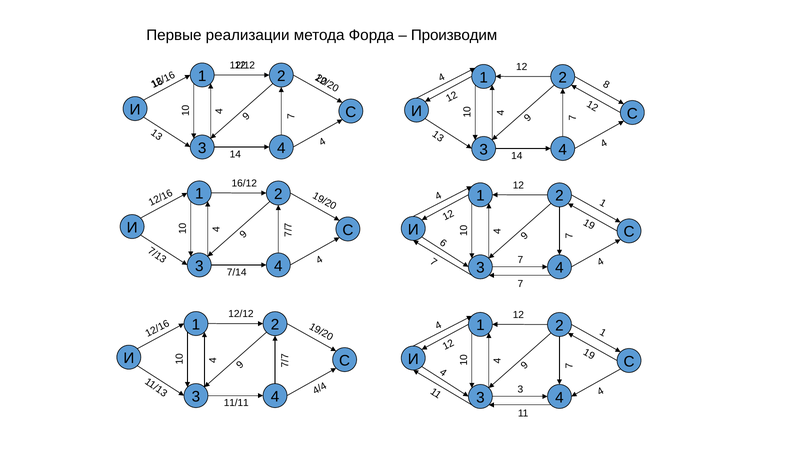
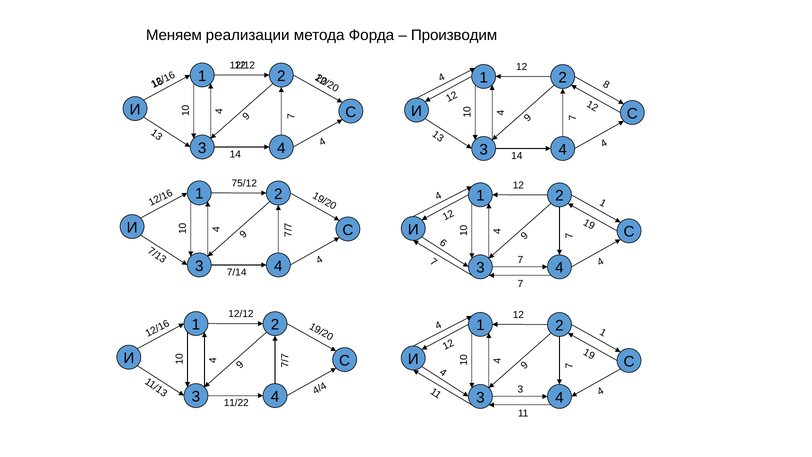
Первые: Первые -> Меняем
16/12: 16/12 -> 75/12
11/11: 11/11 -> 11/22
